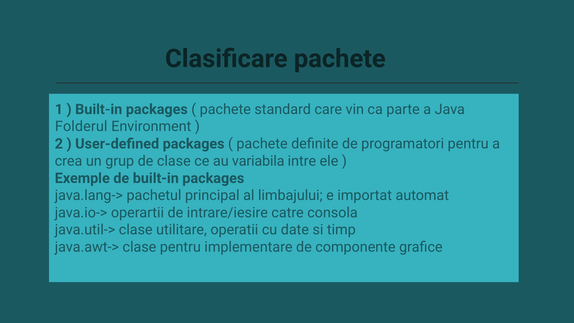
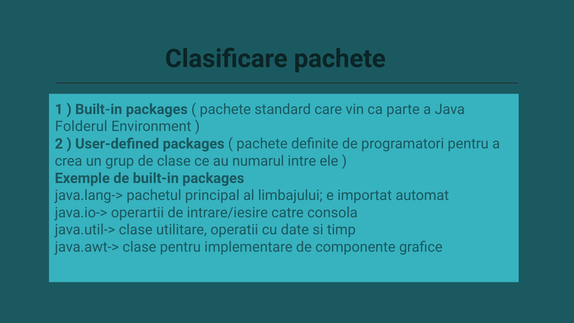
variabila: variabila -> numarul
